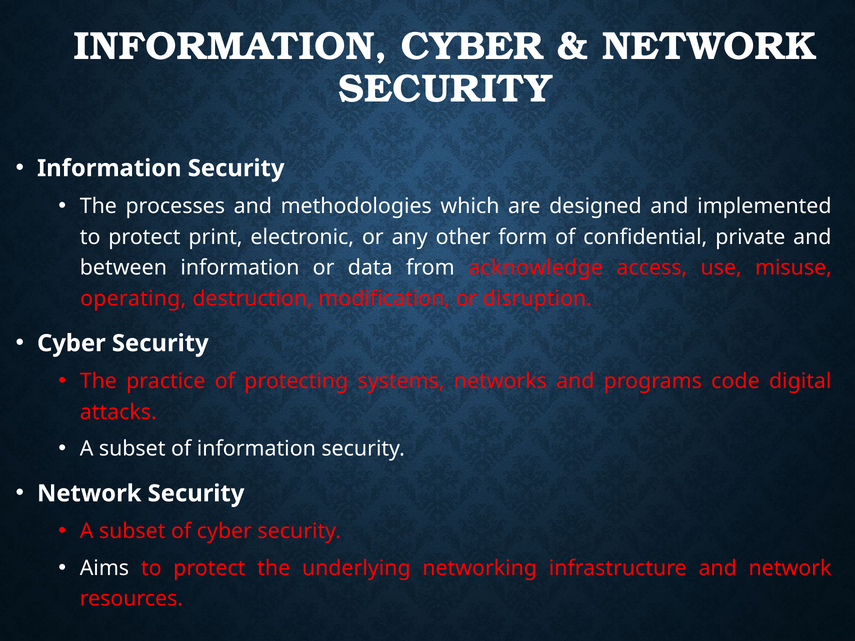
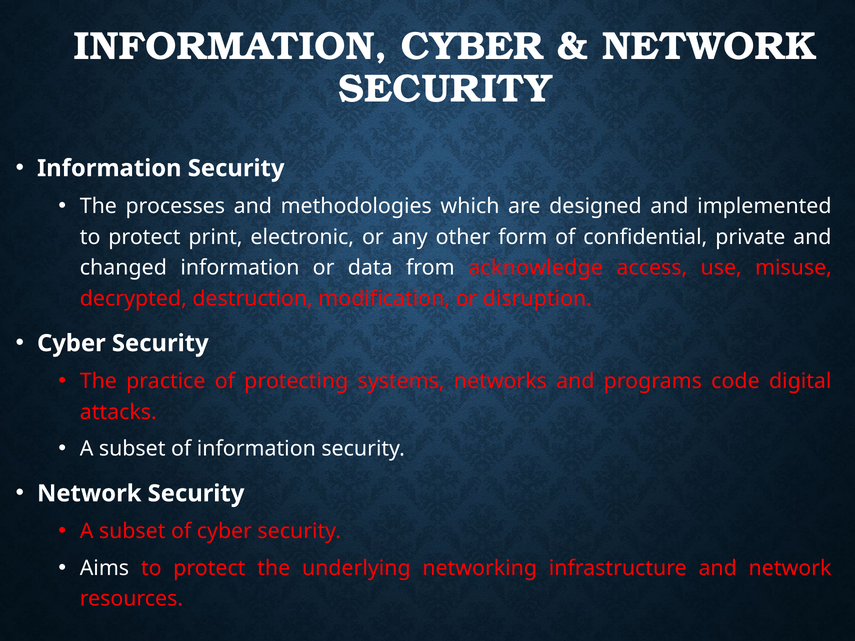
between: between -> changed
operating: operating -> decrypted
